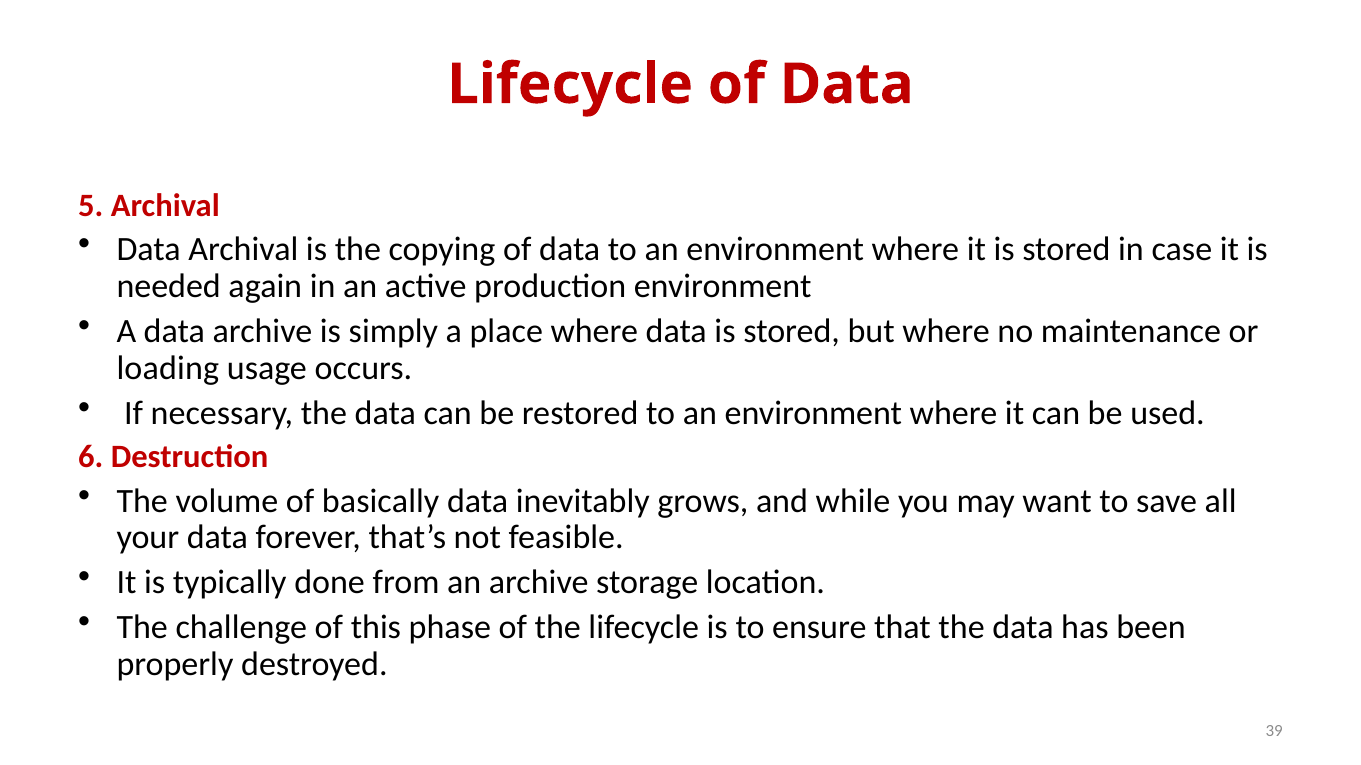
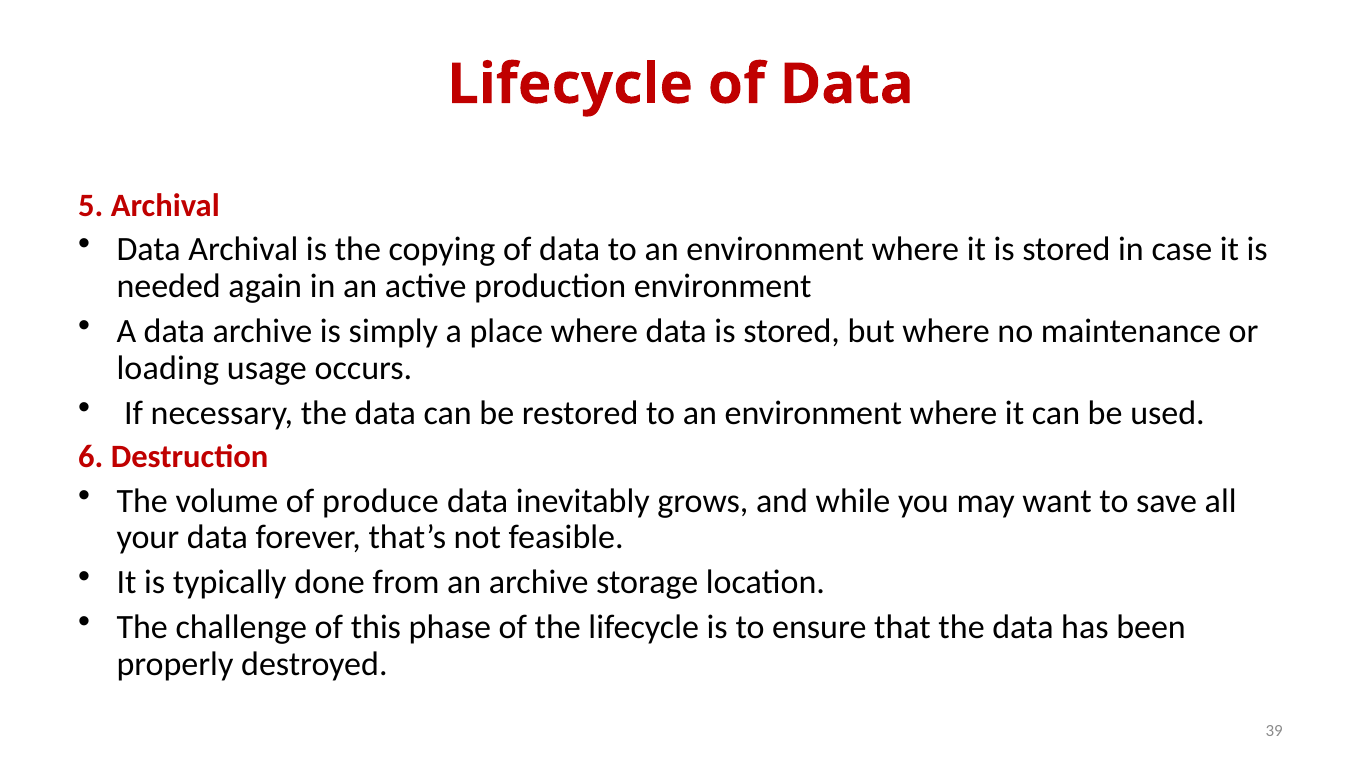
basically: basically -> produce
